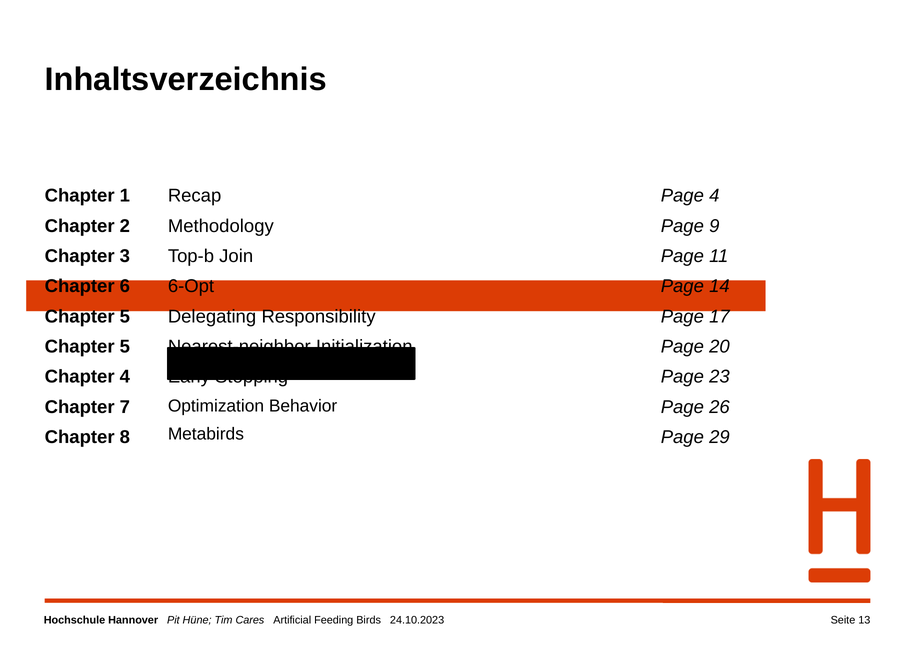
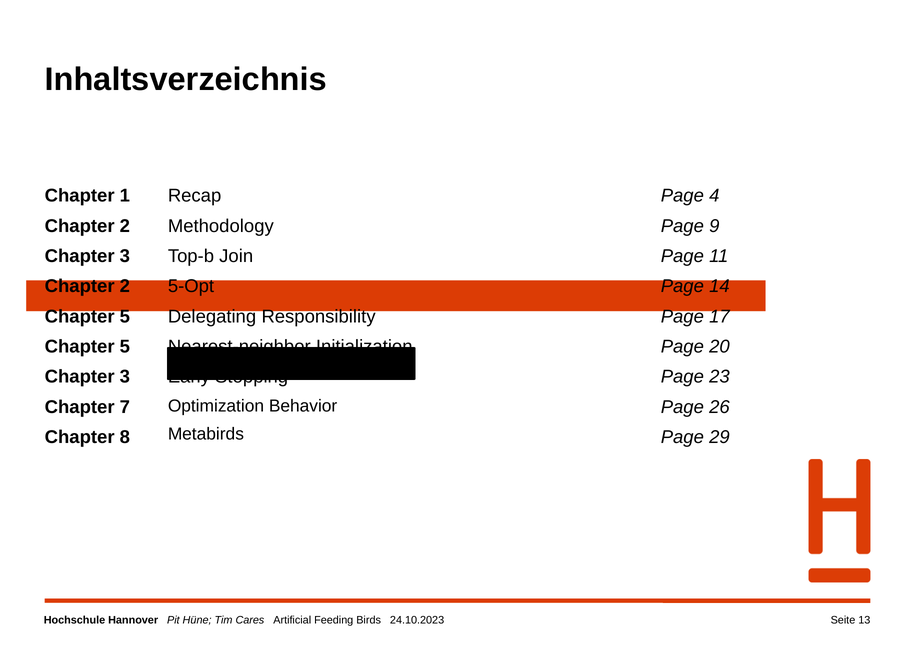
6 at (125, 286): 6 -> 2
6-Opt: 6-Opt -> 5-Opt
4 at (125, 377): 4 -> 3
